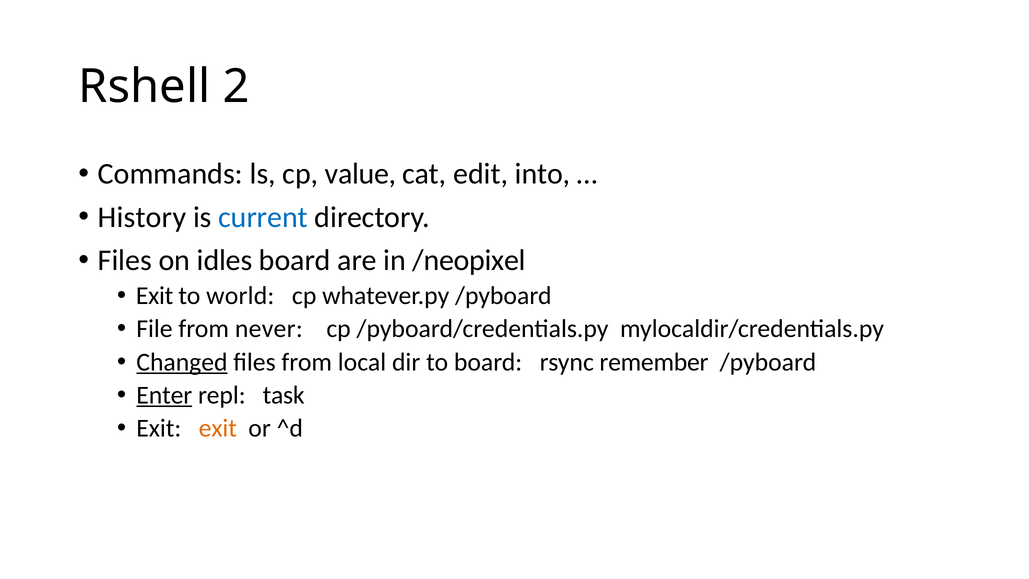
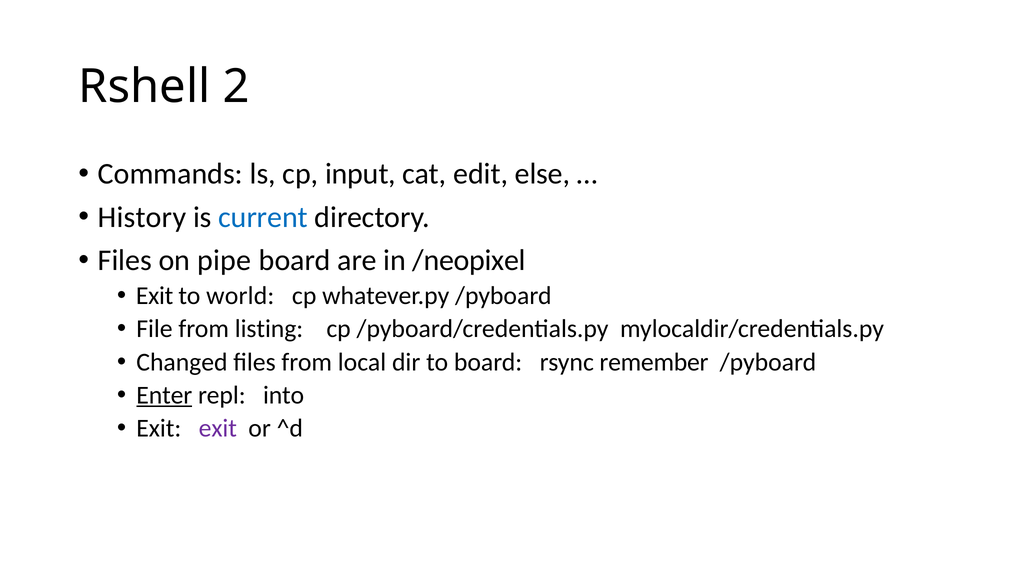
value: value -> input
into: into -> else
idles: idles -> pipe
never: never -> listing
Changed underline: present -> none
task: task -> into
exit at (218, 428) colour: orange -> purple
